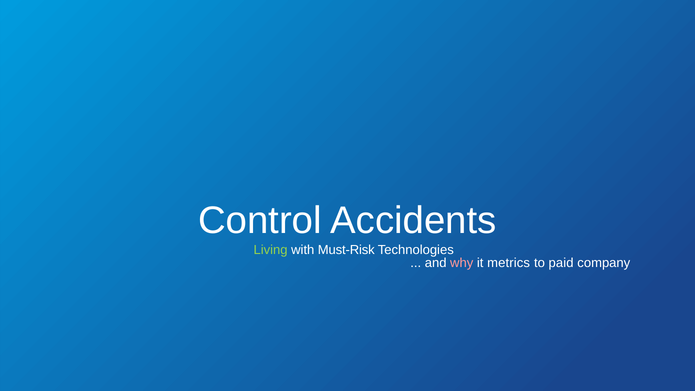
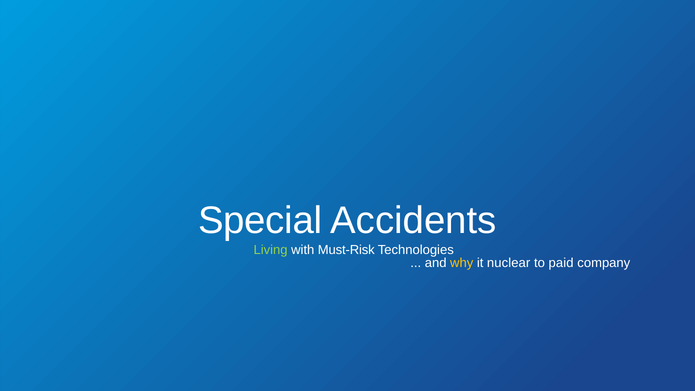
Control: Control -> Special
why colour: pink -> yellow
metrics: metrics -> nuclear
